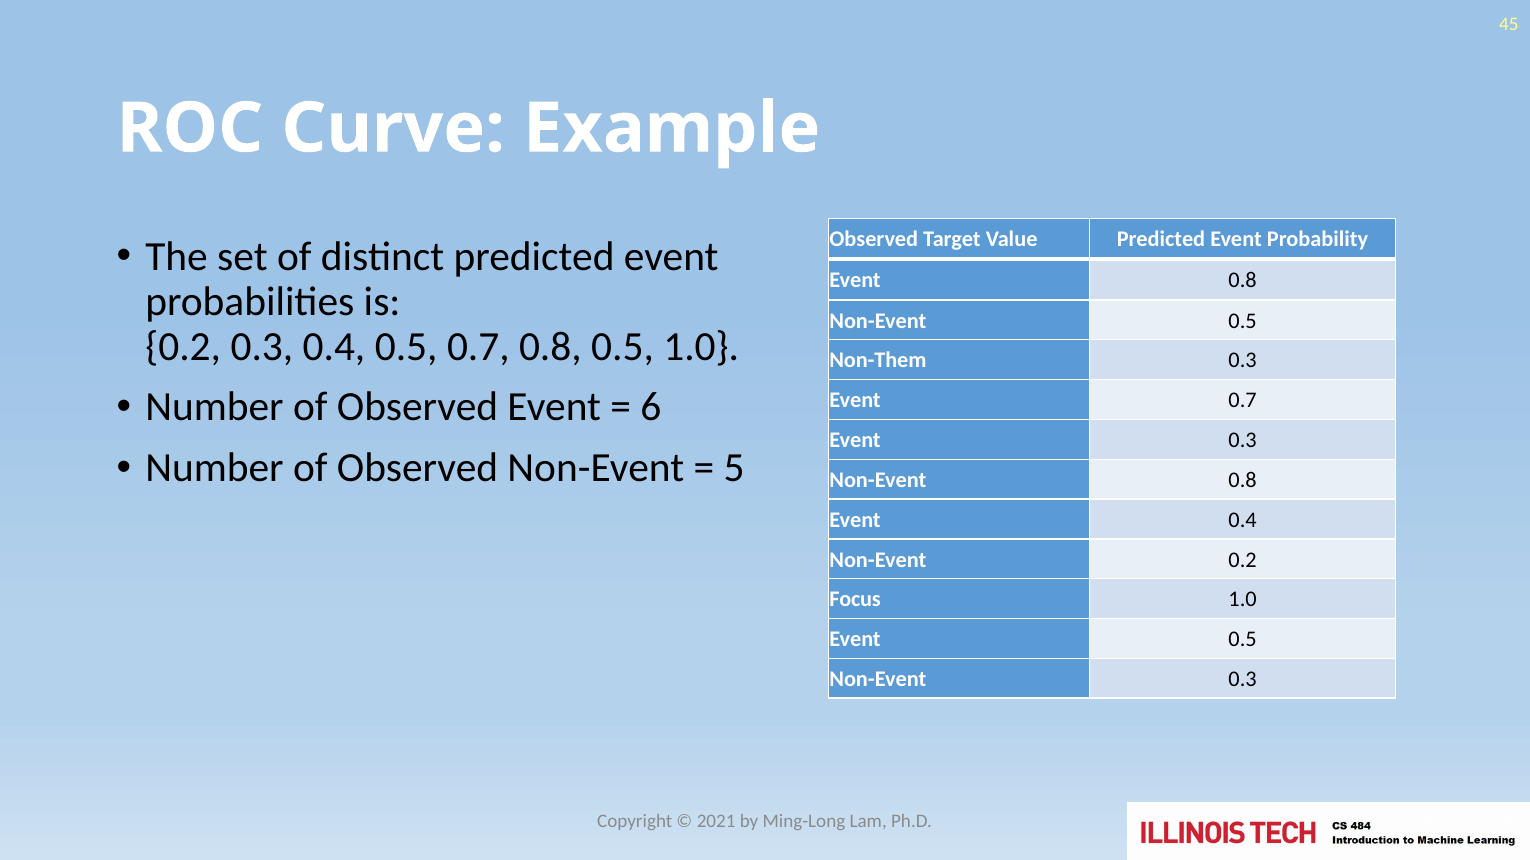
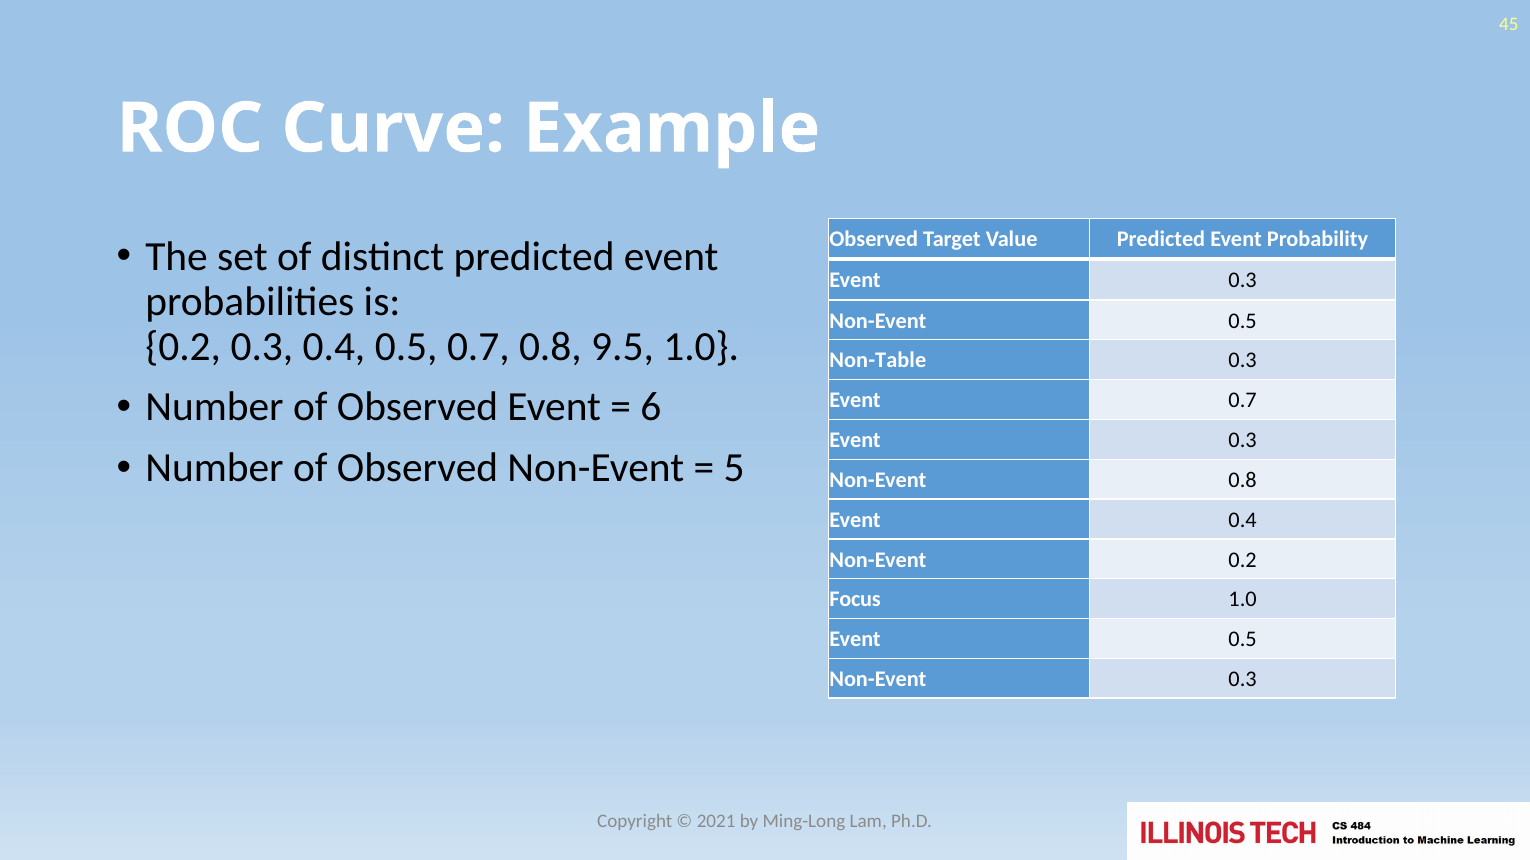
0.8 at (1243, 280): 0.8 -> 0.3
0.8 0.5: 0.5 -> 9.5
Non-Them: Non-Them -> Non-Table
